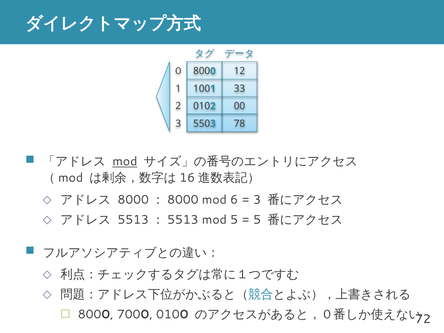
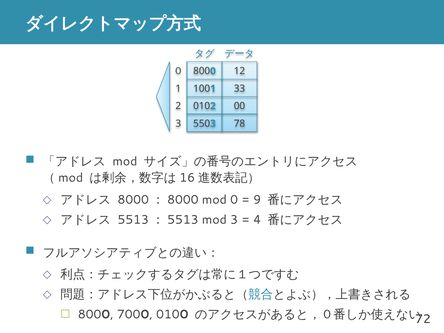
mod at (125, 162) underline: present -> none
6: 6 -> 0
3 at (257, 200): 3 -> 9
mod 5: 5 -> 3
5 at (257, 220): 5 -> 4
